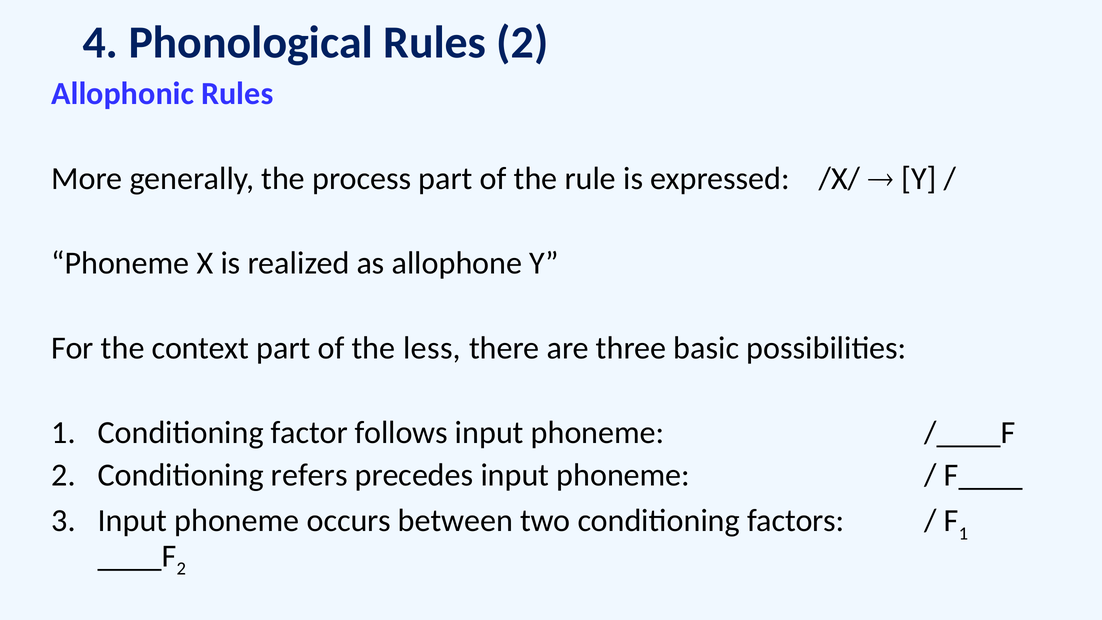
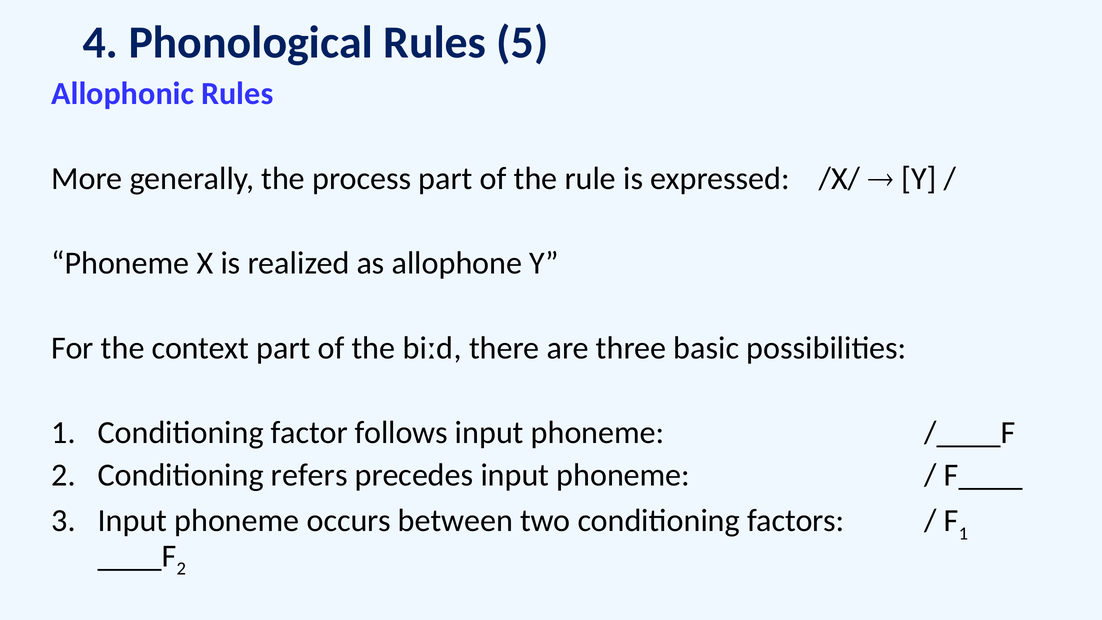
Rules 2: 2 -> 5
less: less -> biːd
